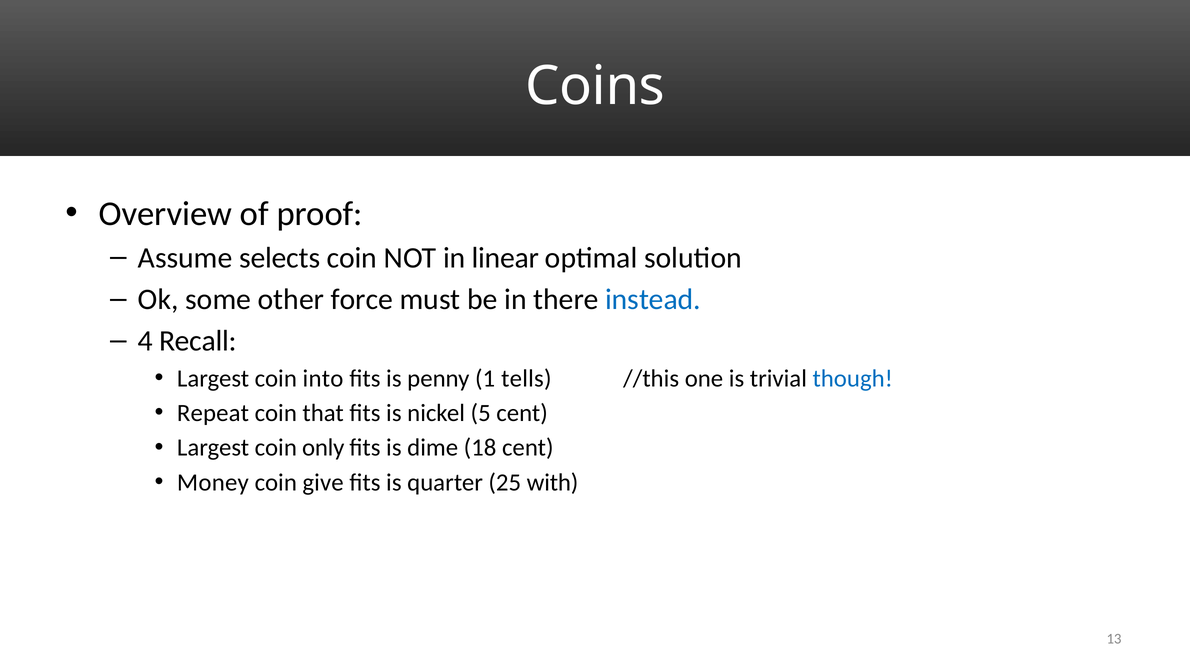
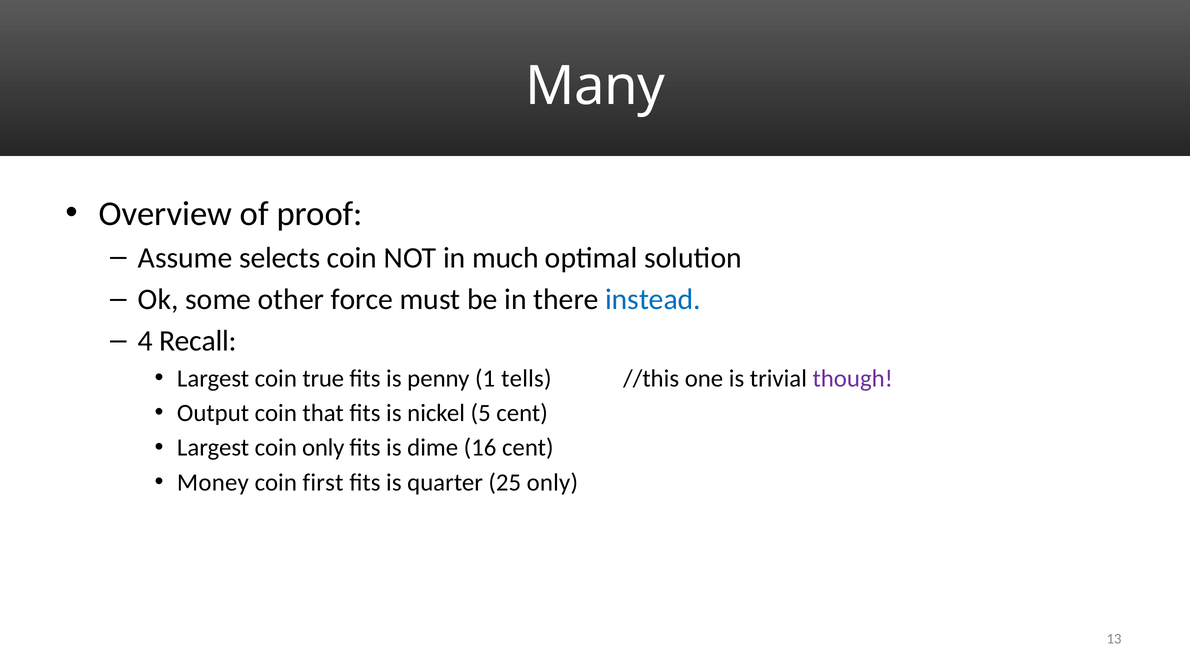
Coins: Coins -> Many
linear: linear -> much
into: into -> true
though colour: blue -> purple
Repeat: Repeat -> Output
18: 18 -> 16
give: give -> first
25 with: with -> only
